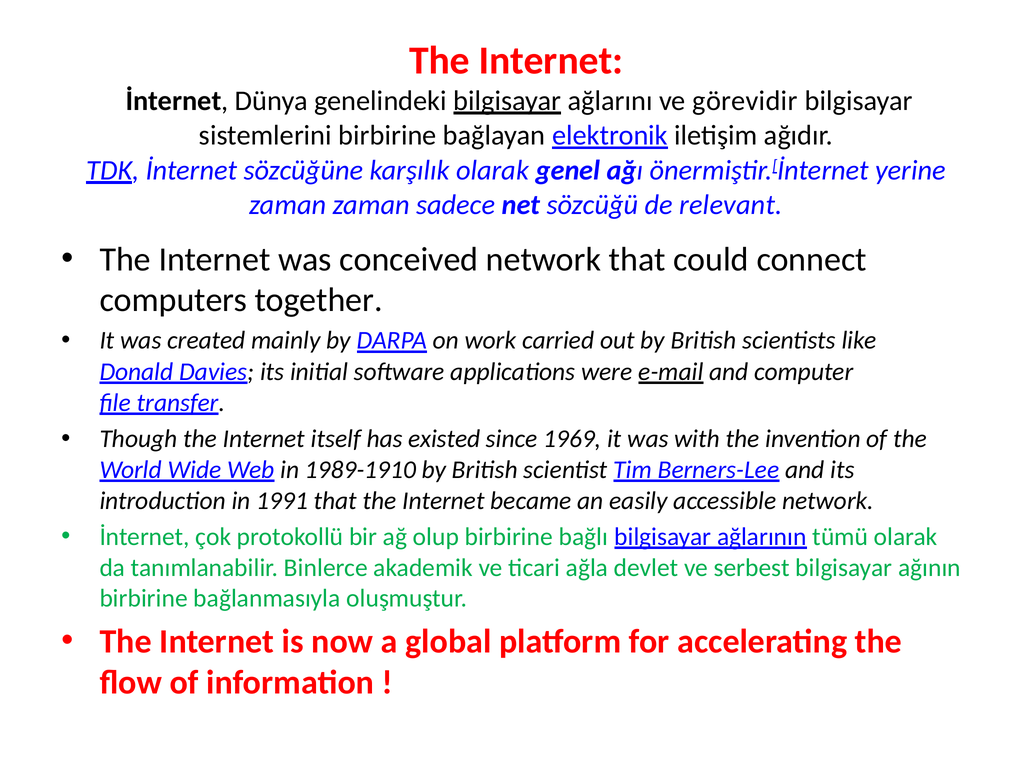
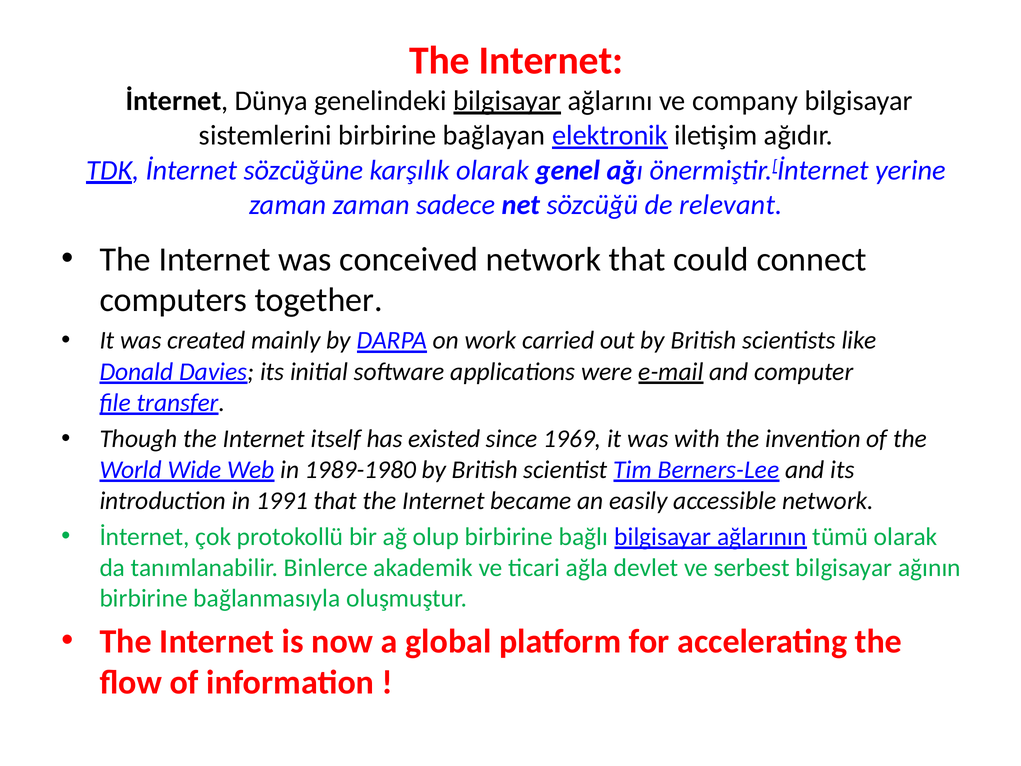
görevidir: görevidir -> company
1989-1910: 1989-1910 -> 1989-1980
